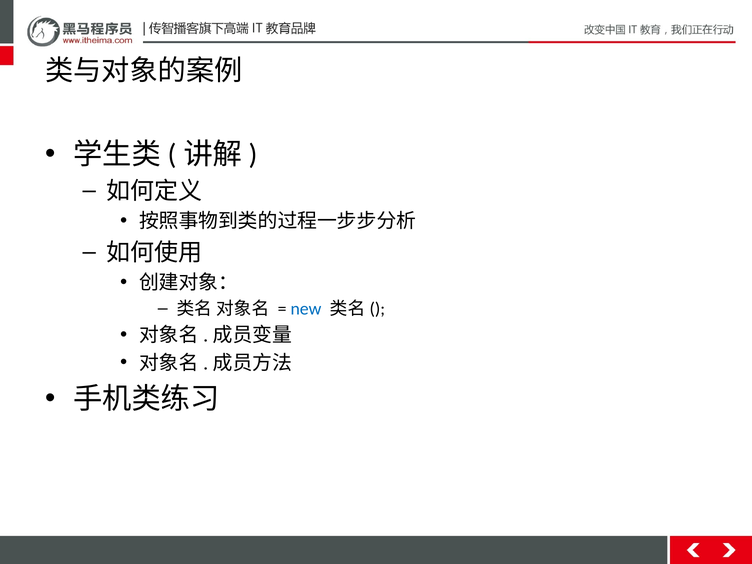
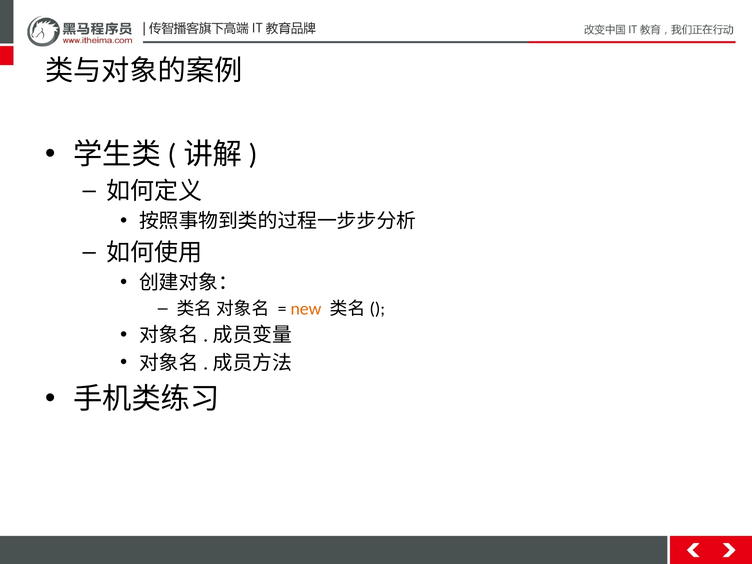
new colour: blue -> orange
